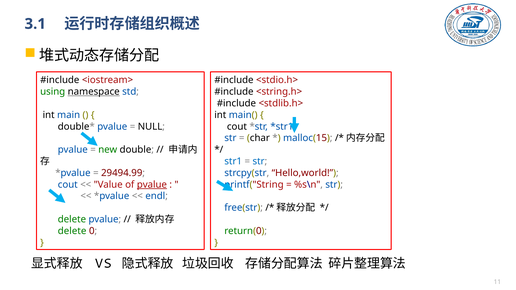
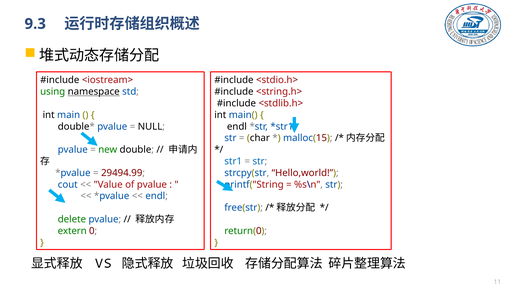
3.1: 3.1 -> 9.3
cout at (237, 127): cout -> endl
pvalue at (152, 185) underline: present -> none
delete at (72, 231): delete -> extern
